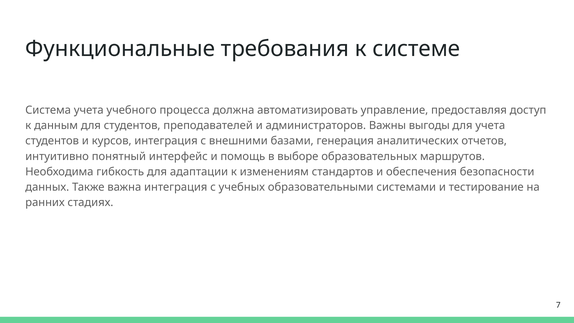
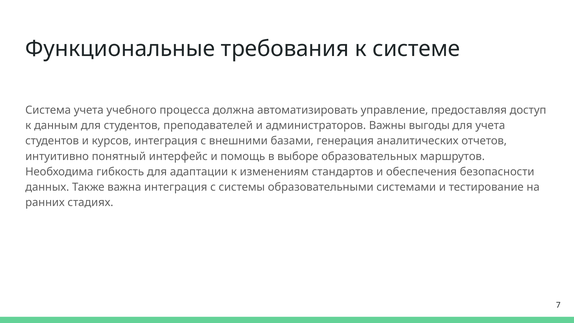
учебных: учебных -> системы
